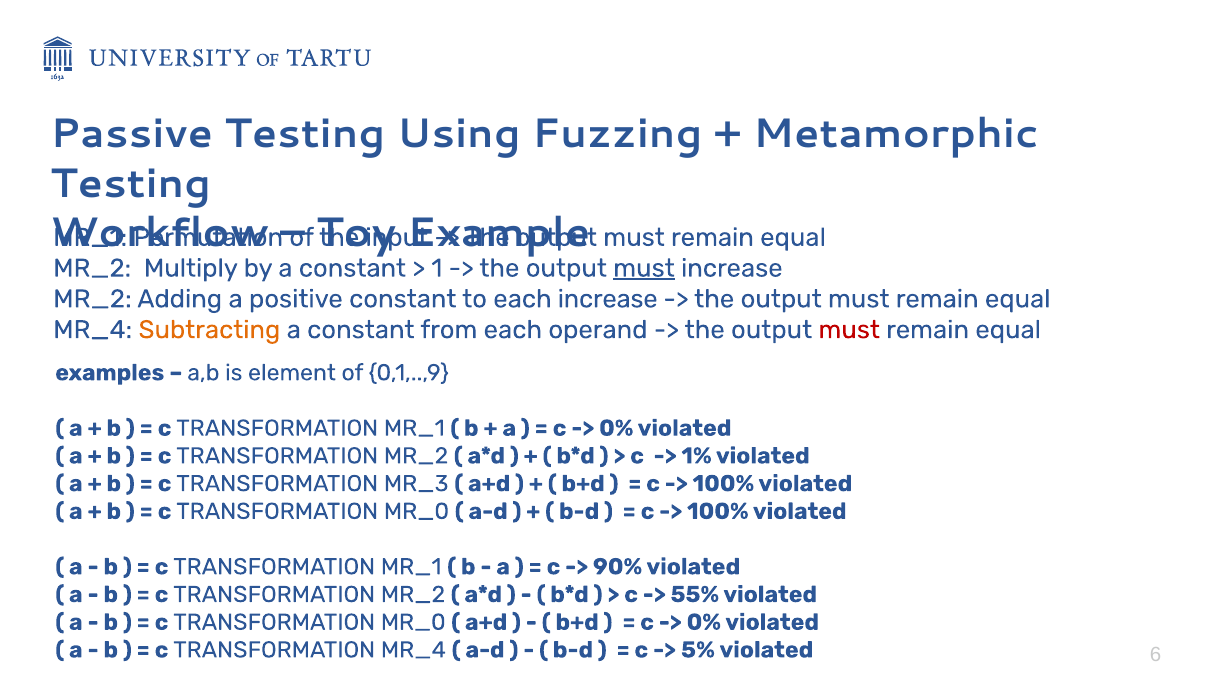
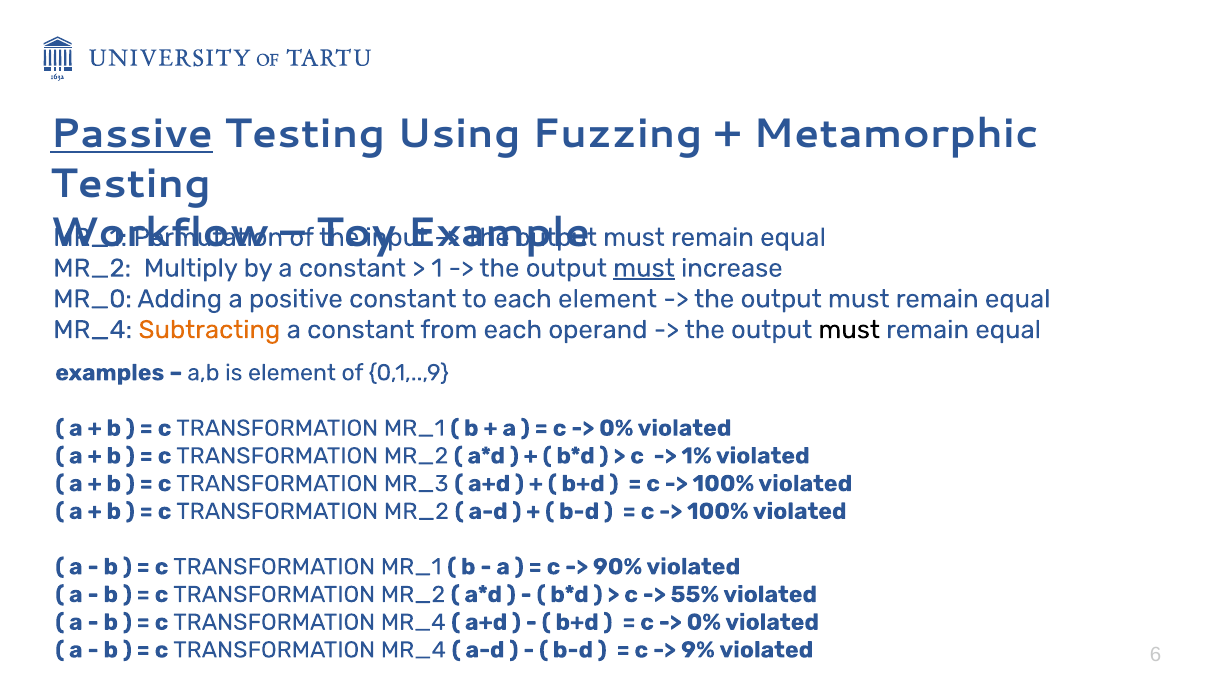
Passive underline: none -> present
MR_2 at (92, 299): MR_2 -> MR_0
each increase: increase -> element
must at (849, 330) colour: red -> black
MR_0 at (416, 511): MR_0 -> MR_2
MR_0 at (413, 622): MR_0 -> MR_4
5%: 5% -> 9%
